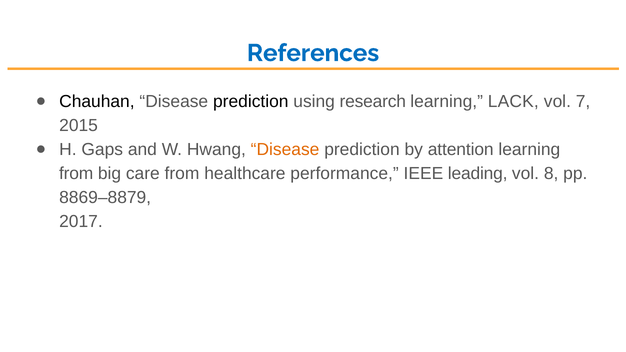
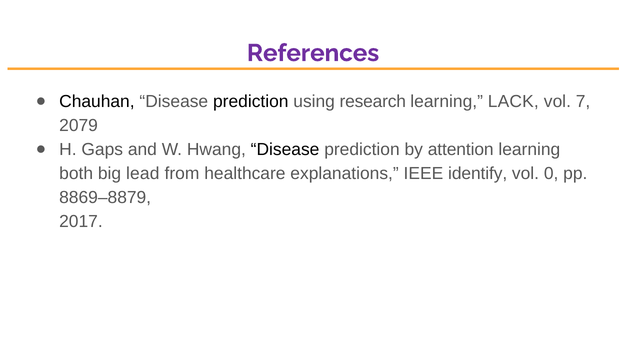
References colour: blue -> purple
2015: 2015 -> 2079
Disease at (285, 150) colour: orange -> black
from at (76, 174): from -> both
care: care -> lead
performance: performance -> explanations
leading: leading -> identify
8: 8 -> 0
